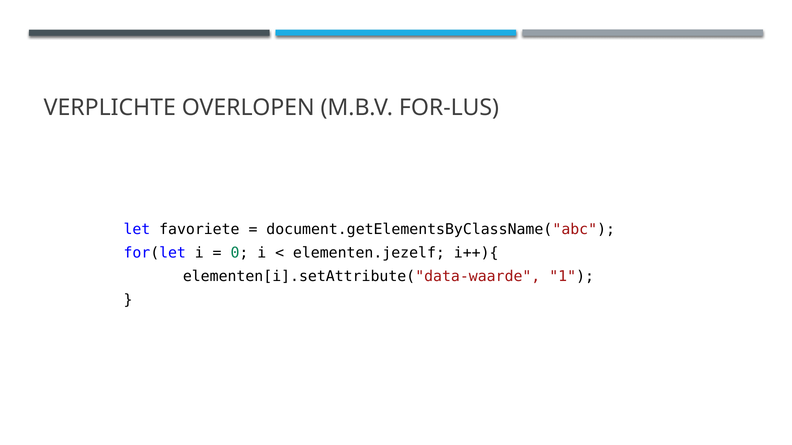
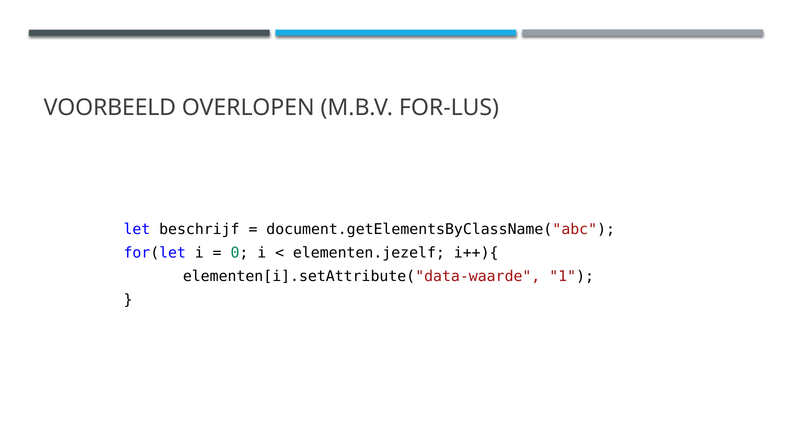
VERPLICHTE: VERPLICHTE -> VOORBEELD
favoriete: favoriete -> beschrijf
